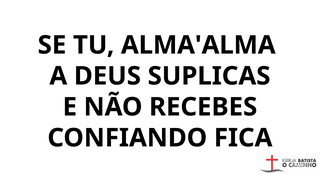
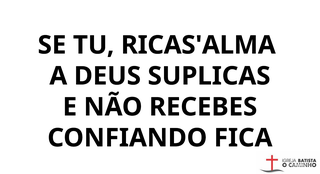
ALMA'ALMA: ALMA'ALMA -> RICAS'ALMA
